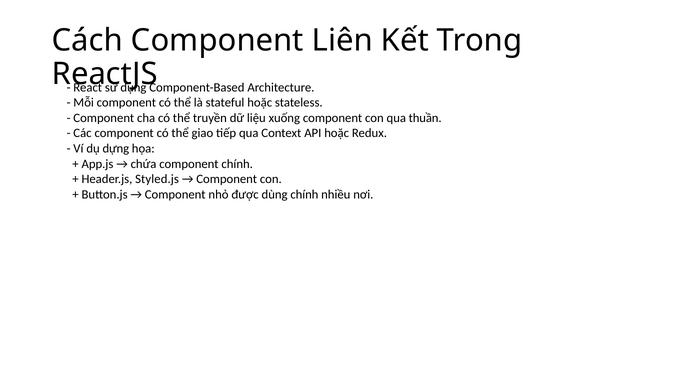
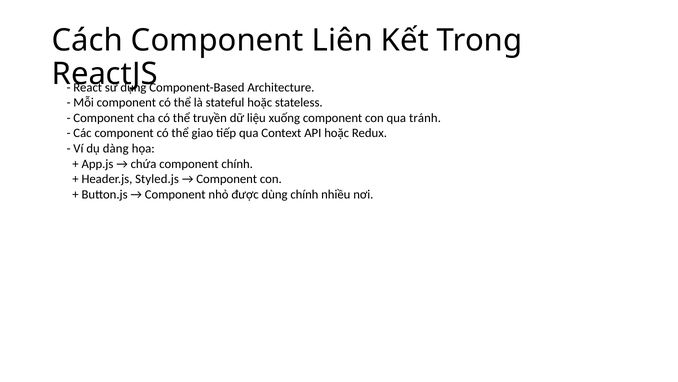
thuần: thuần -> tránh
dựng: dựng -> dàng
